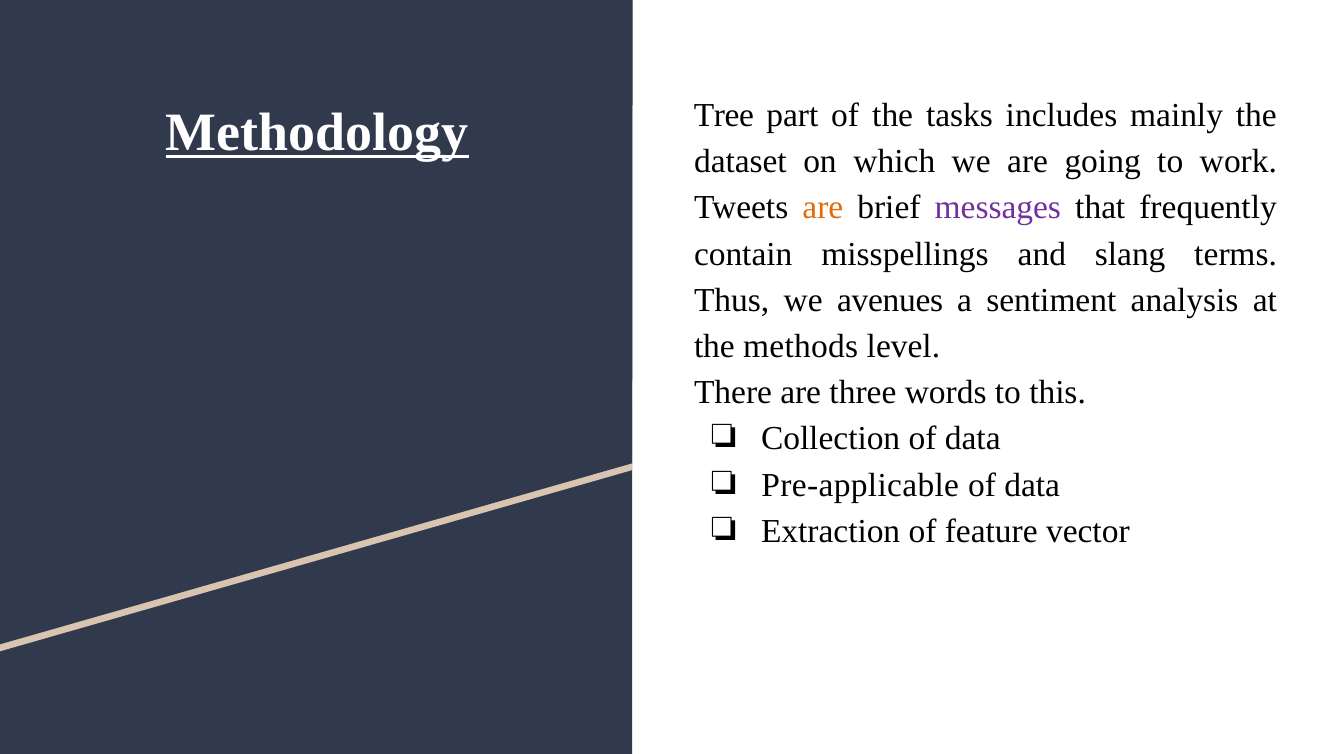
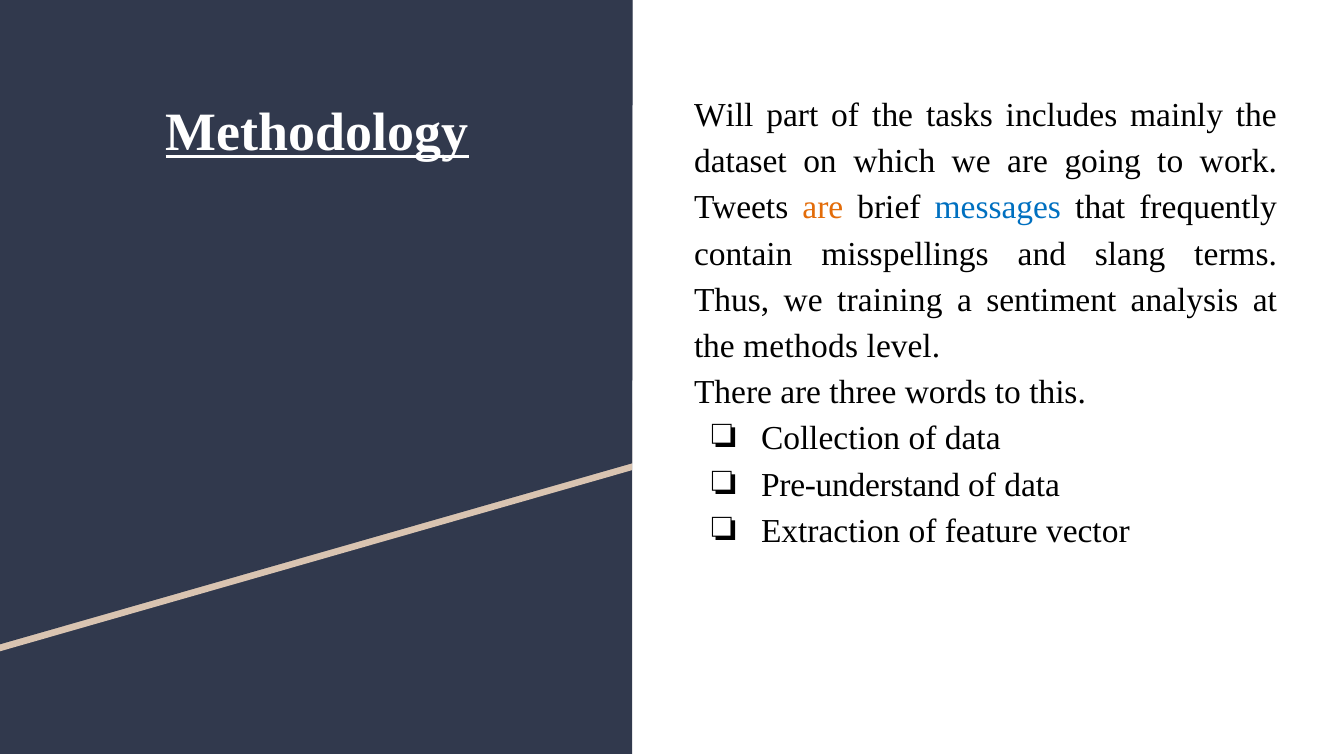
Tree: Tree -> Will
messages colour: purple -> blue
avenues: avenues -> training
Pre-applicable: Pre-applicable -> Pre-understand
